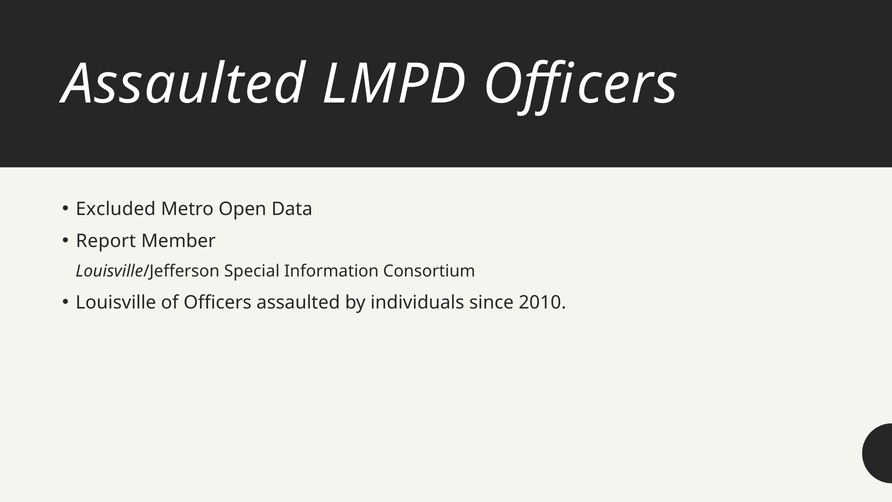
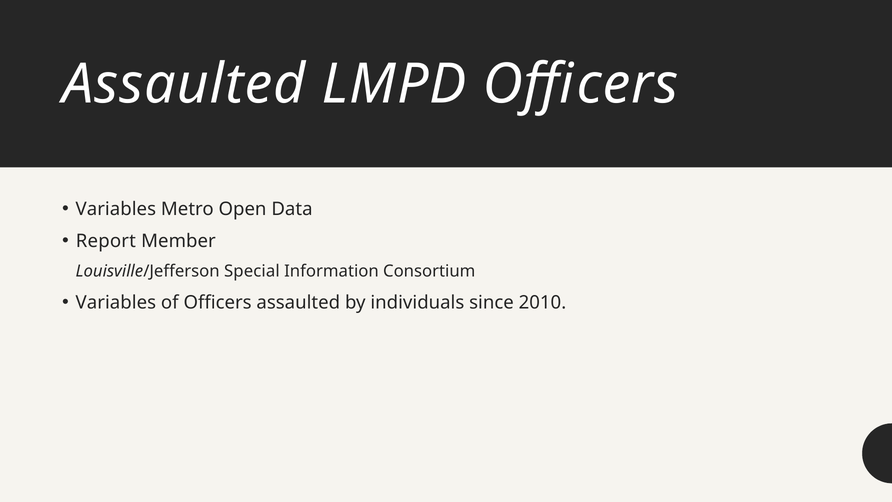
Excluded at (116, 209): Excluded -> Variables
Louisville at (116, 302): Louisville -> Variables
